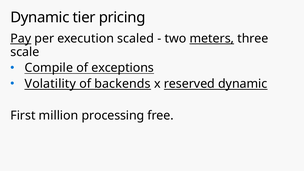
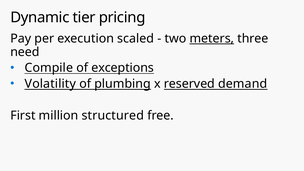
Pay underline: present -> none
scale: scale -> need
backends: backends -> plumbing
reserved dynamic: dynamic -> demand
processing: processing -> structured
